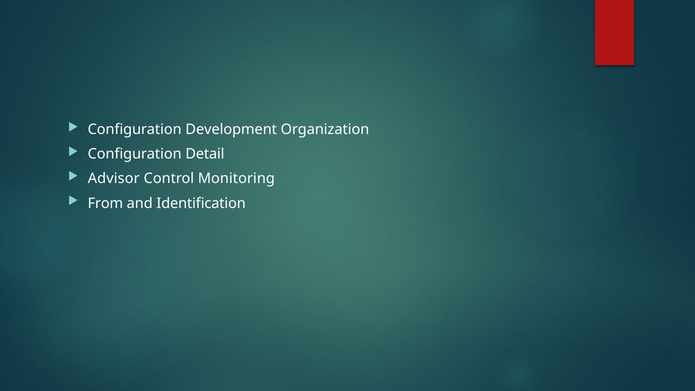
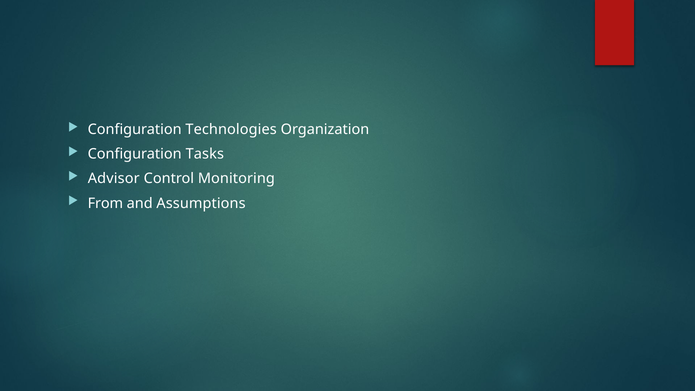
Development: Development -> Technologies
Detail: Detail -> Tasks
Identification: Identification -> Assumptions
